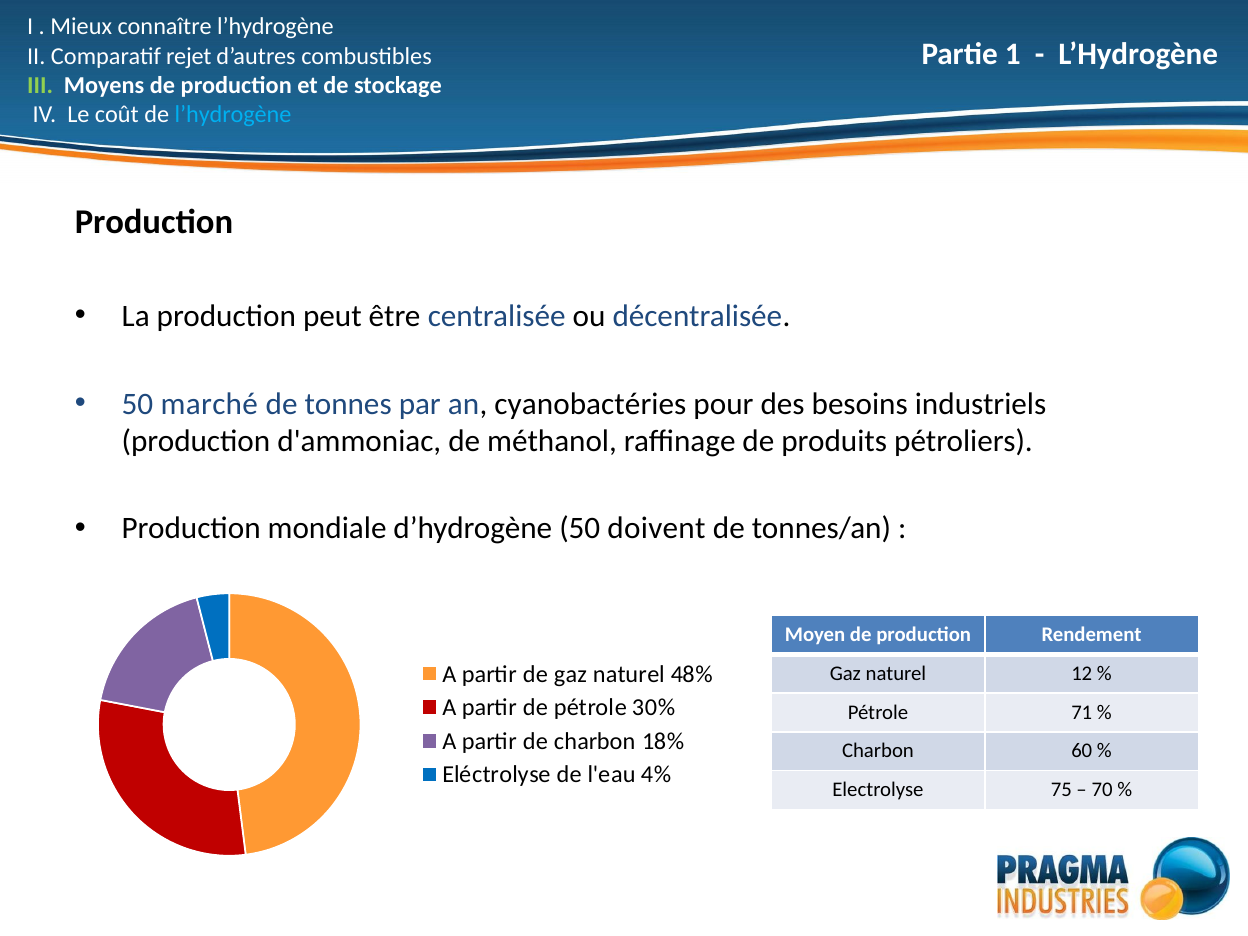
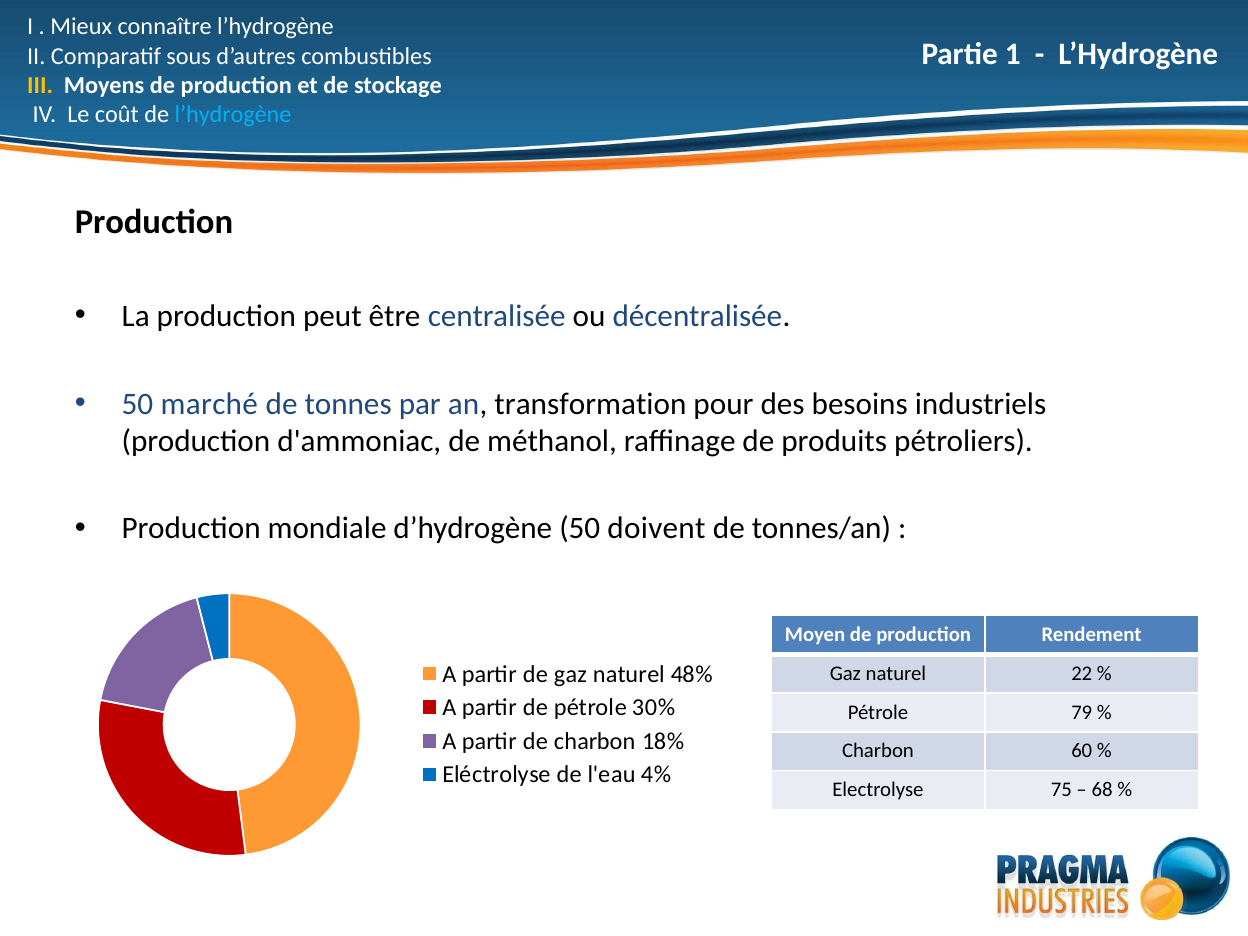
rejet: rejet -> sous
III colour: light green -> yellow
cyanobactéries: cyanobactéries -> transformation
12: 12 -> 22
71: 71 -> 79
70: 70 -> 68
